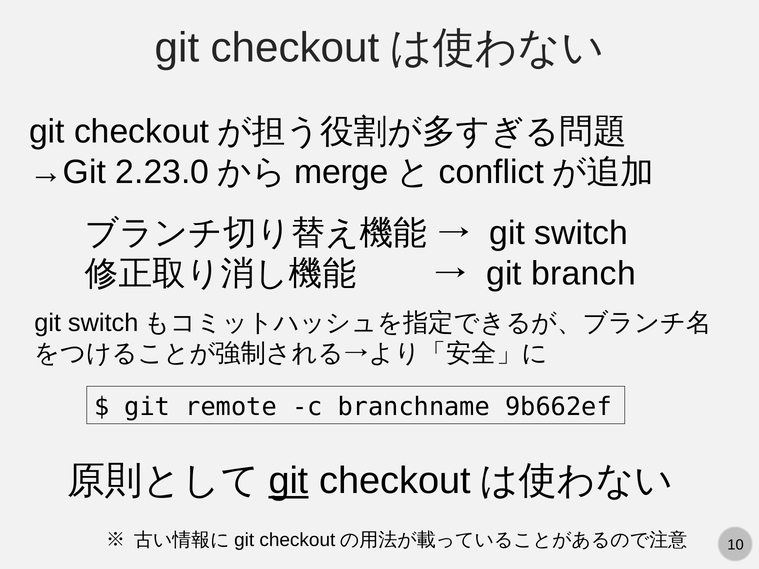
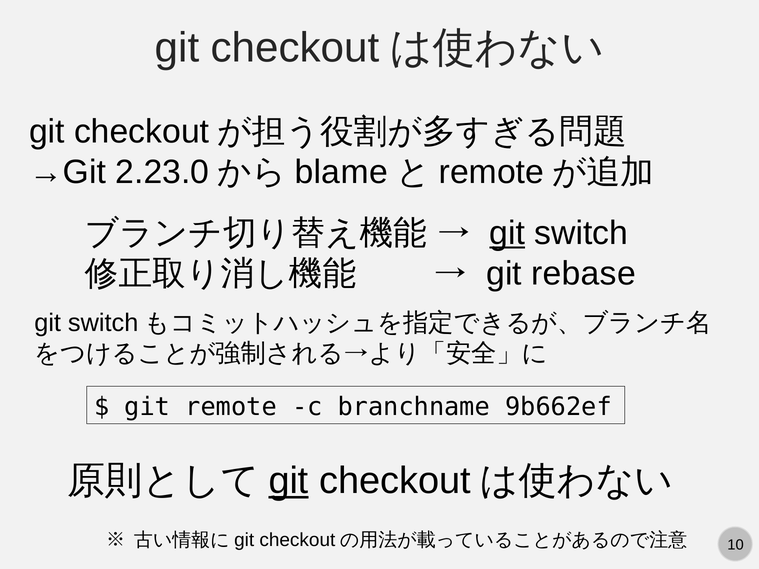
merge: merge -> blame
conflict at (491, 172): conflict -> remote
git at (507, 233) underline: none -> present
branch: branch -> rebase
